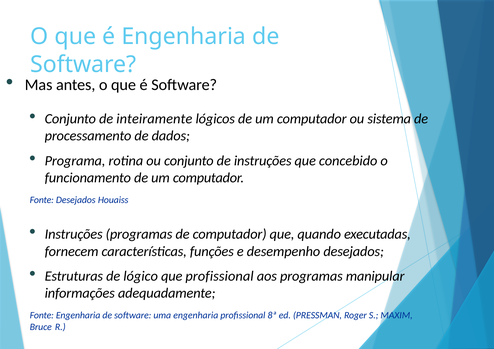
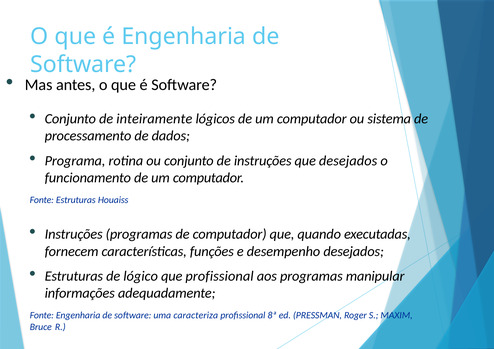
que concebido: concebido -> desejados
Fonte Desejados: Desejados -> Estruturas
uma engenharia: engenharia -> caracteriza
